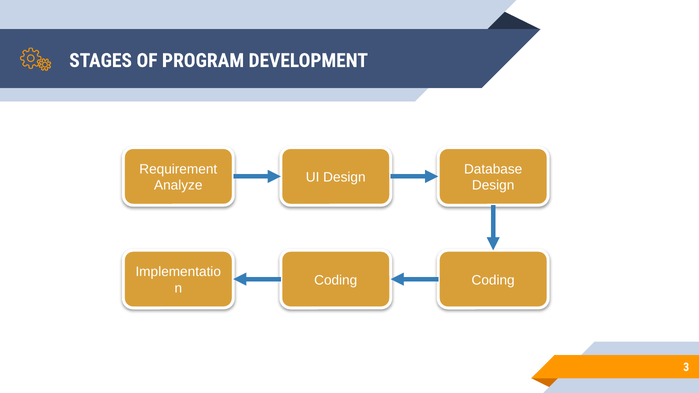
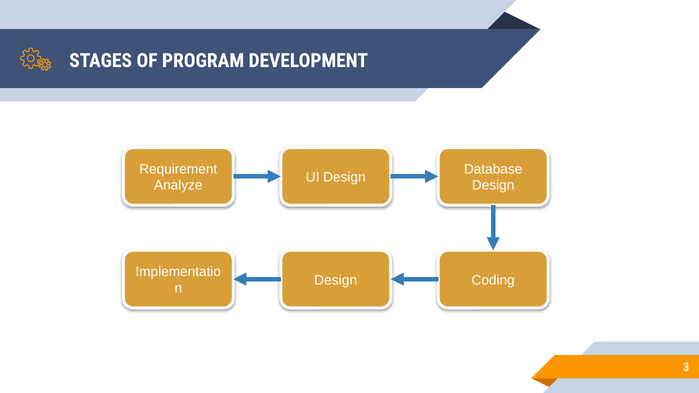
Coding at (336, 280): Coding -> Design
